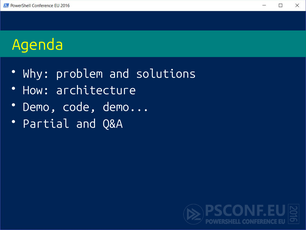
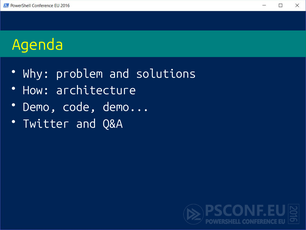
Partial: Partial -> Twitter
